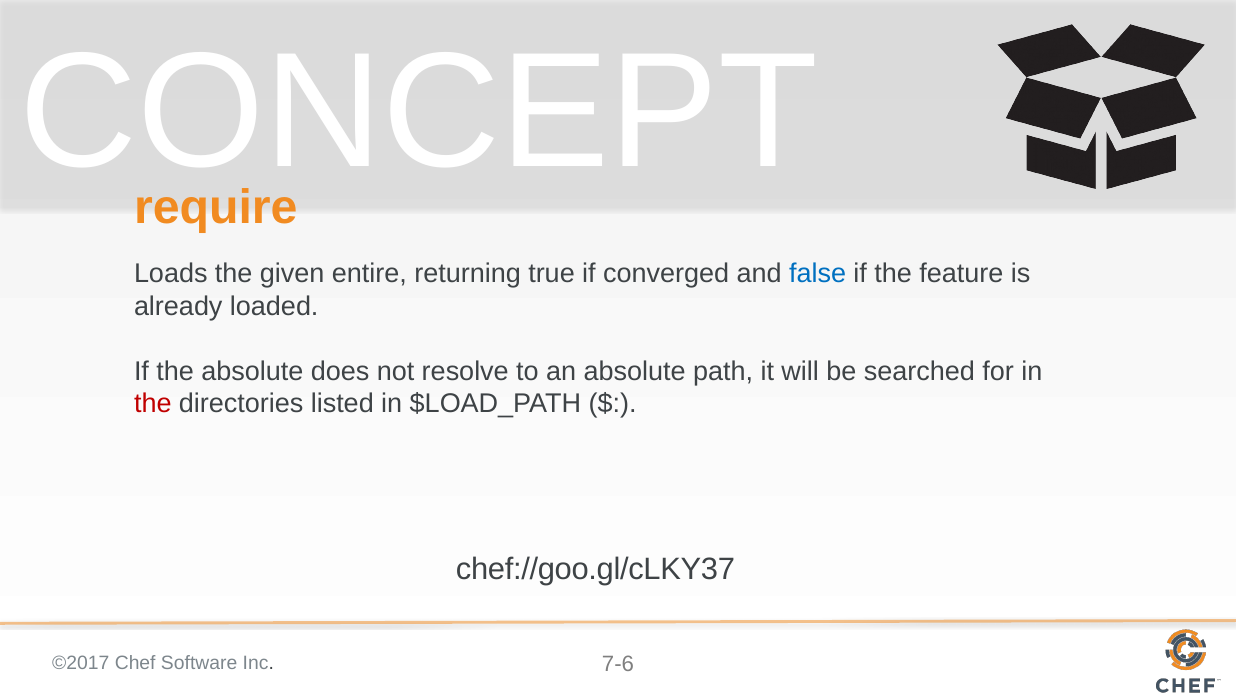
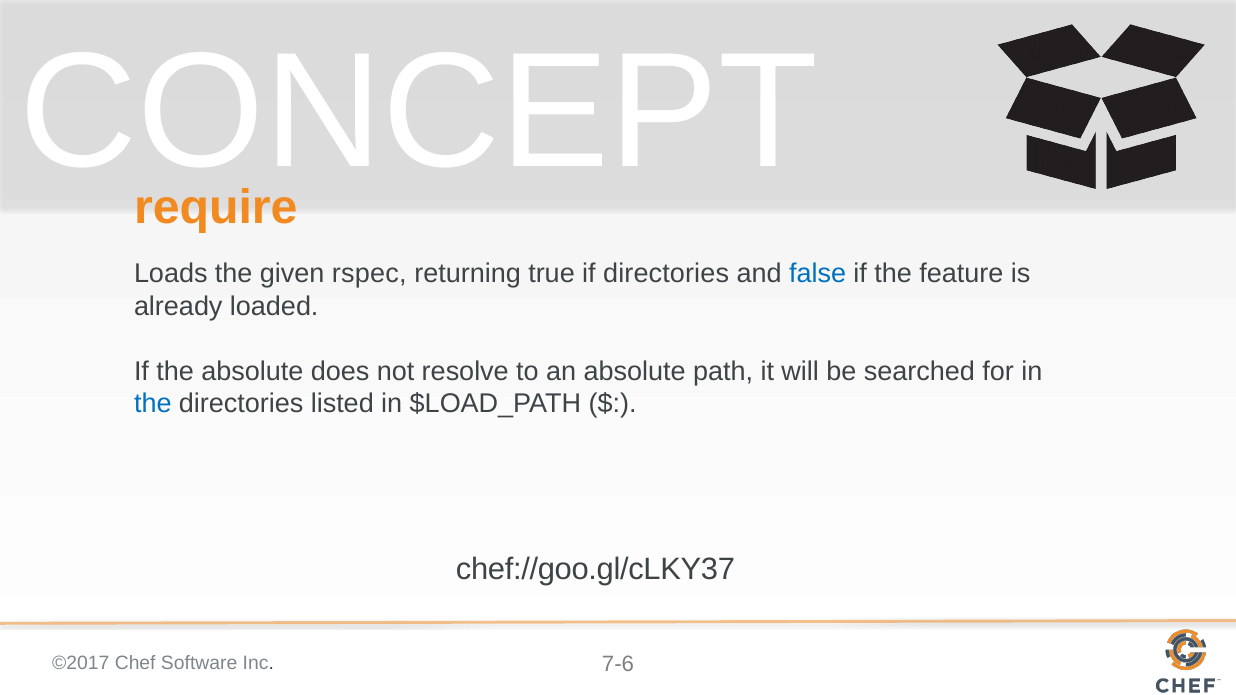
entire: entire -> rspec
if converged: converged -> directories
the at (153, 404) colour: red -> blue
